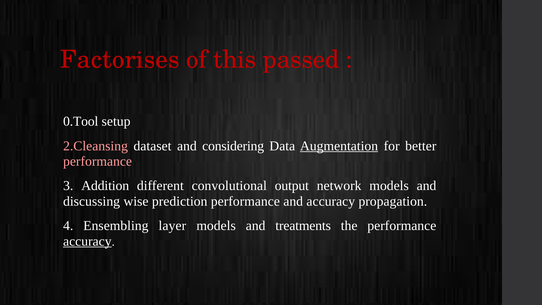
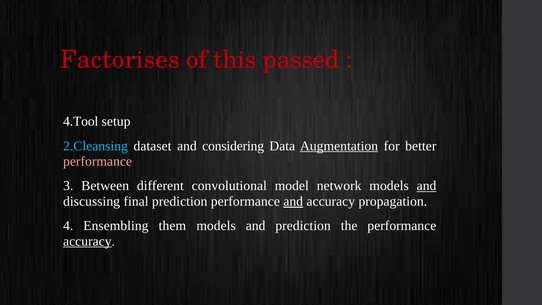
0.Tool: 0.Tool -> 4.Tool
2.Cleansing colour: pink -> light blue
Addition: Addition -> Between
output: output -> model
and at (427, 186) underline: none -> present
wise: wise -> final
and at (293, 201) underline: none -> present
layer: layer -> them
and treatments: treatments -> prediction
